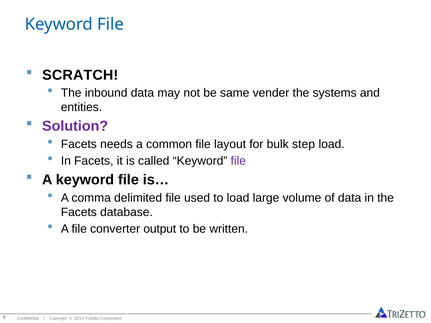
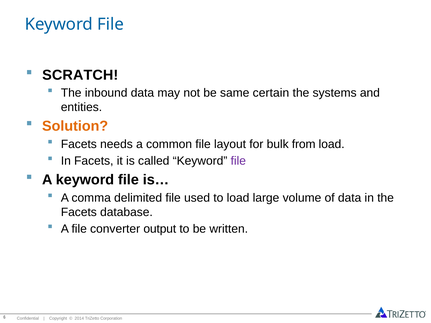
vender: vender -> certain
Solution colour: purple -> orange
step: step -> from
